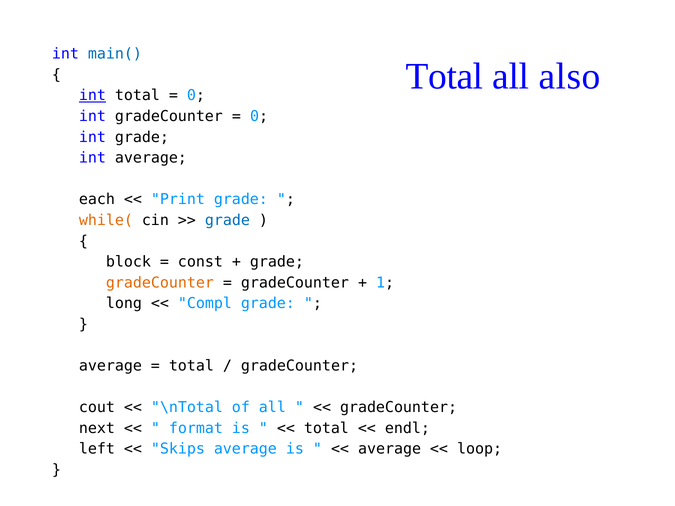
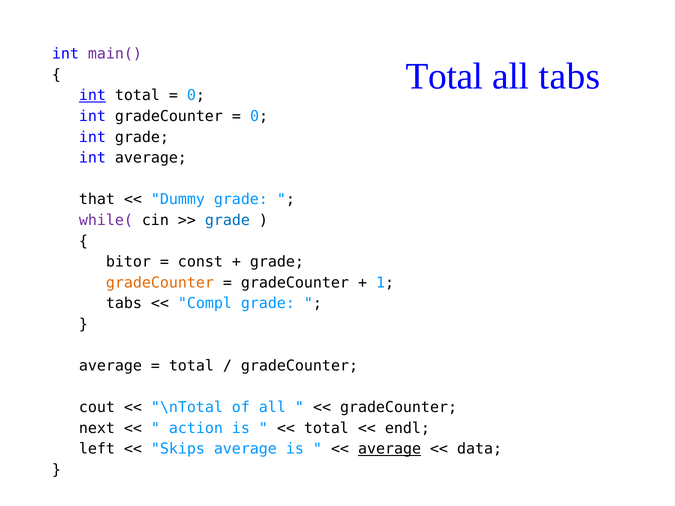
main( colour: blue -> purple
all also: also -> tabs
each: each -> that
Print: Print -> Dummy
while( colour: orange -> purple
block: block -> bitor
long at (124, 304): long -> tabs
format: format -> action
average at (390, 449) underline: none -> present
loop: loop -> data
